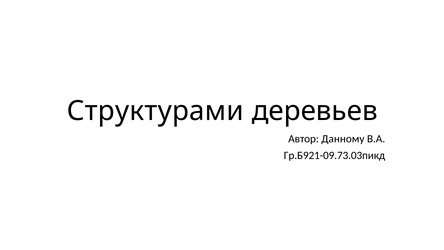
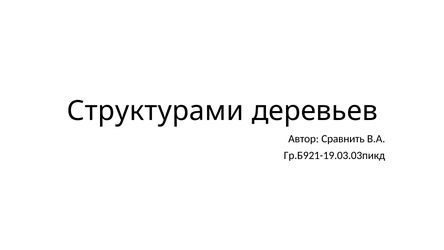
Данному: Данному -> Сравнить
Гр.Б921-09.73.03пикд: Гр.Б921-09.73.03пикд -> Гр.Б921-19.03.03пикд
